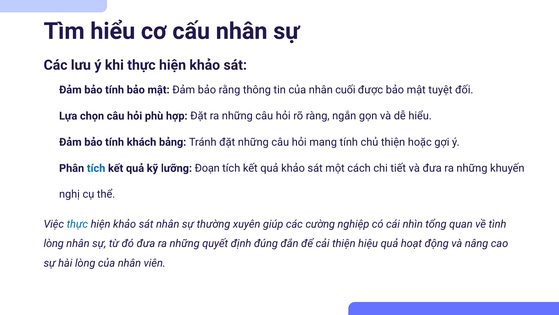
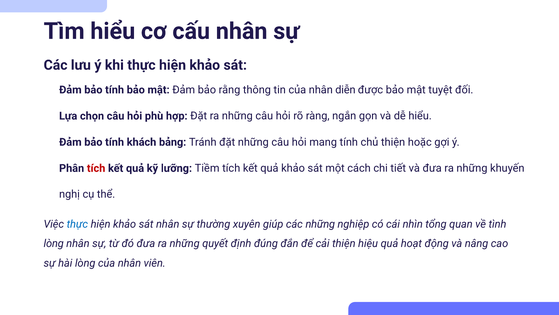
cuối: cuối -> diễn
tích at (96, 168) colour: blue -> red
Đoạn: Đoạn -> Tiềm
các cường: cường -> những
